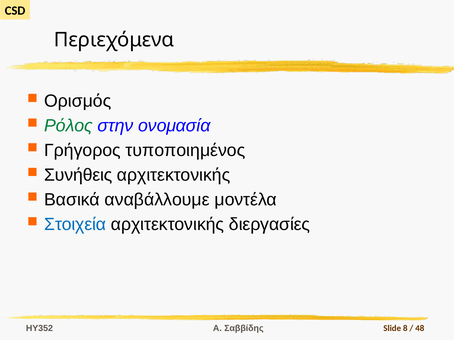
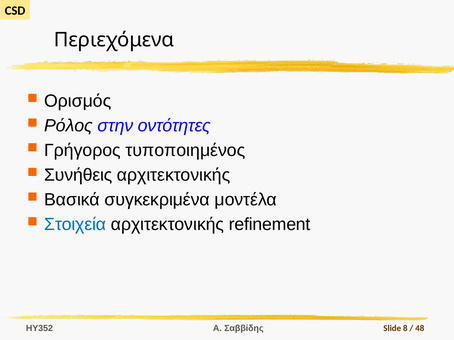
Ρόλος colour: green -> black
ονομασία: ονομασία -> οντότητες
αναβάλλουμε: αναβάλλουμε -> συγκεκριμένα
διεργασίες: διεργασίες -> refinement
